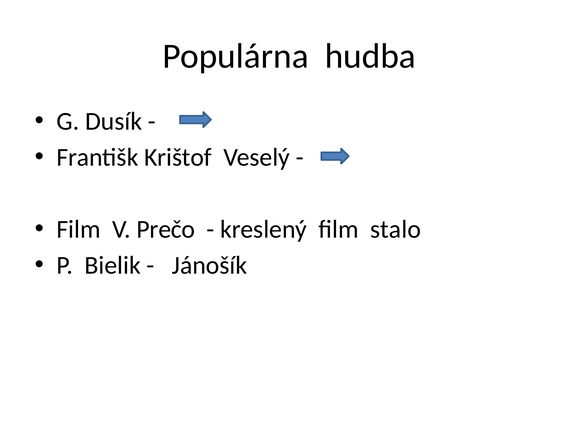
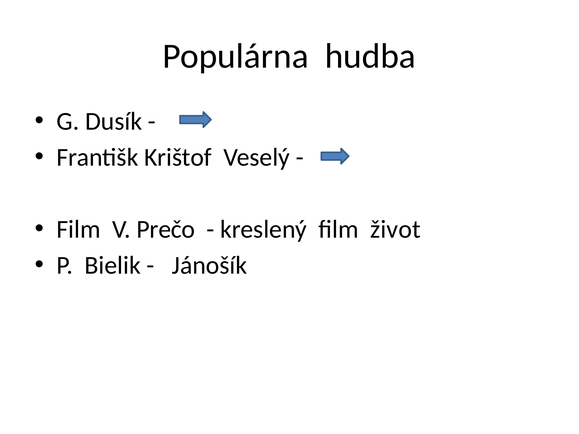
stalo: stalo -> život
